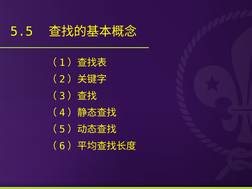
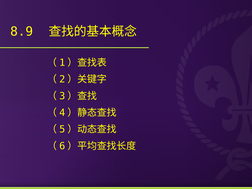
5.5: 5.5 -> 8.9
